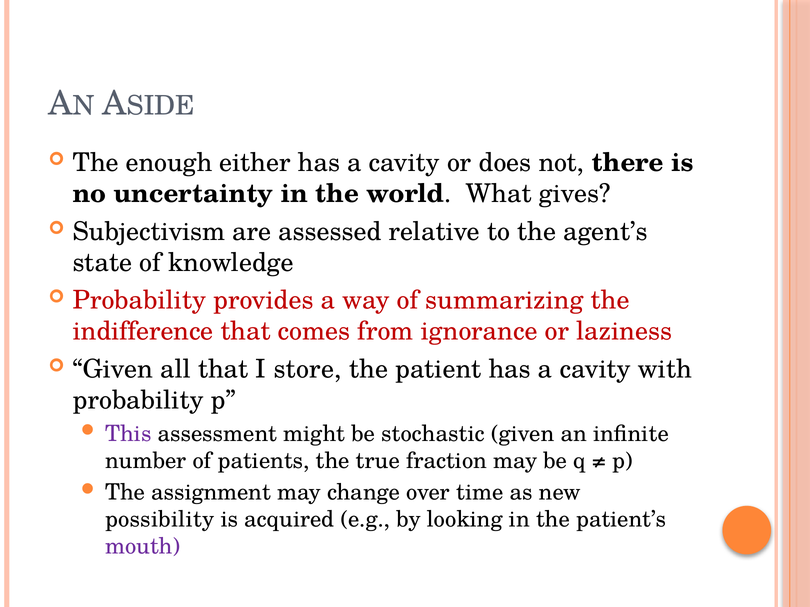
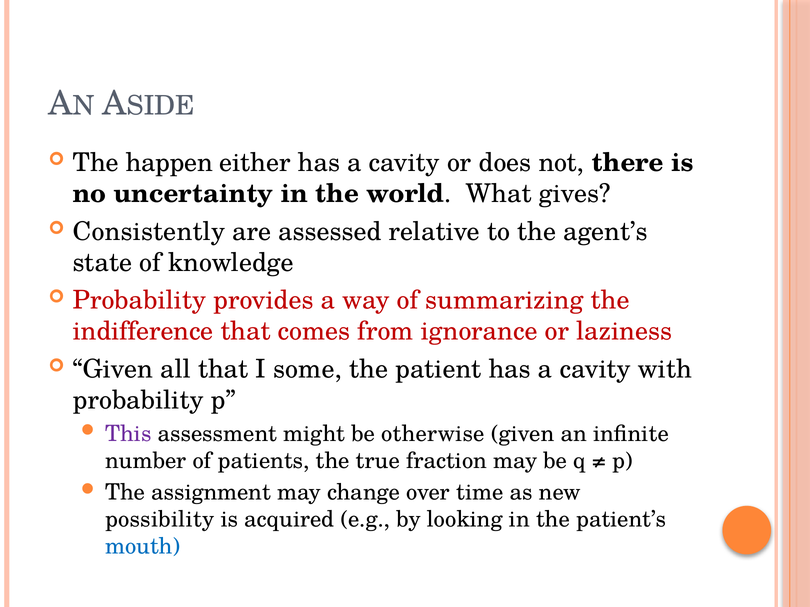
enough: enough -> happen
Subjectivism: Subjectivism -> Consistently
store: store -> some
stochastic: stochastic -> otherwise
mouth colour: purple -> blue
